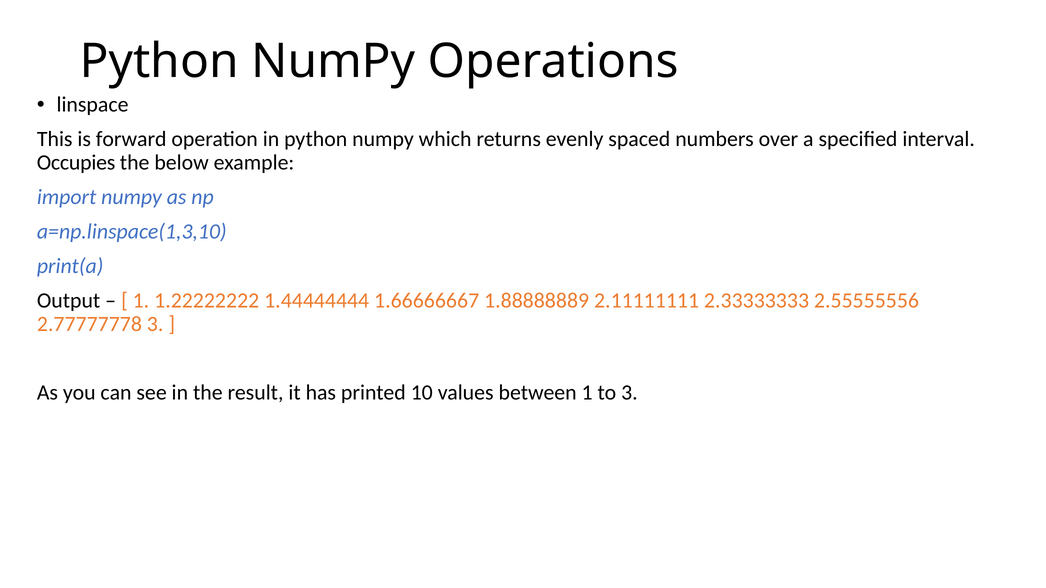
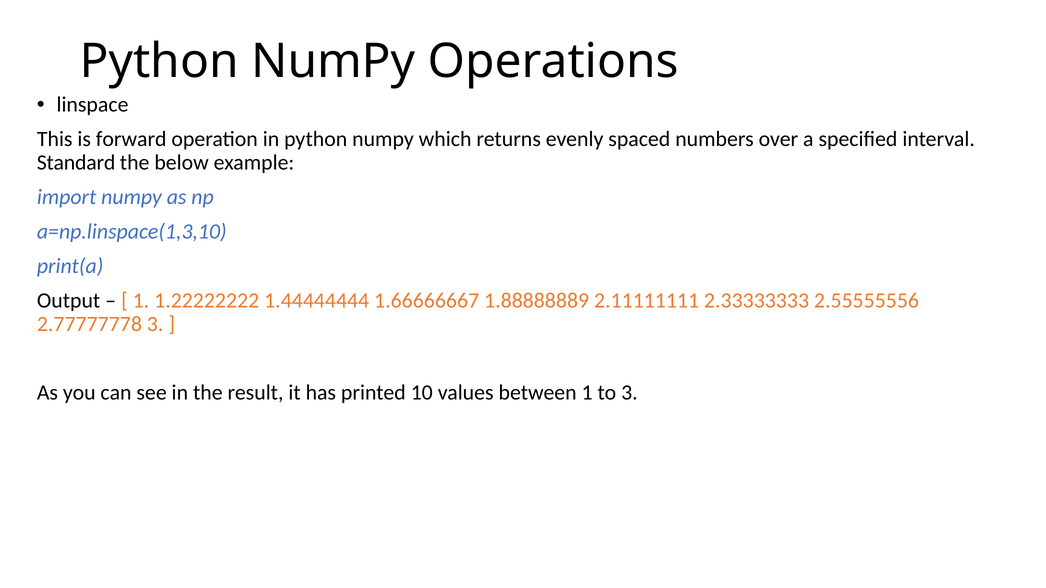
Occupies: Occupies -> Standard
